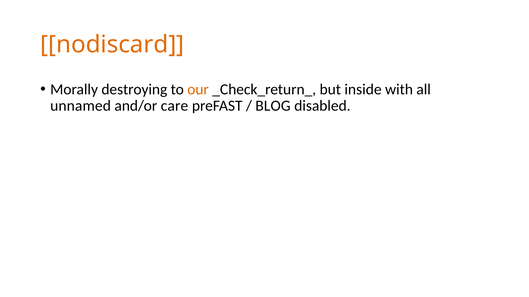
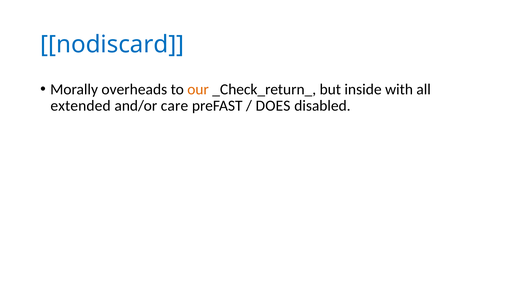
nodiscard colour: orange -> blue
destroying: destroying -> overheads
unnamed: unnamed -> extended
BLOG: BLOG -> DOES
